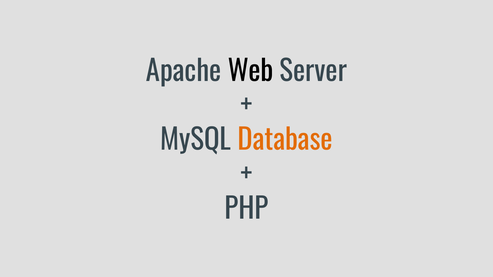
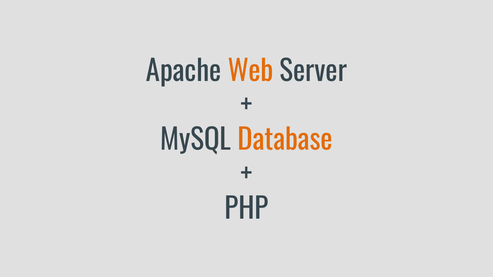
Web colour: black -> orange
